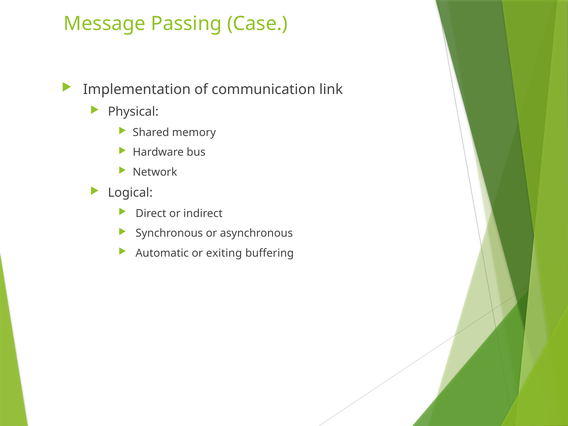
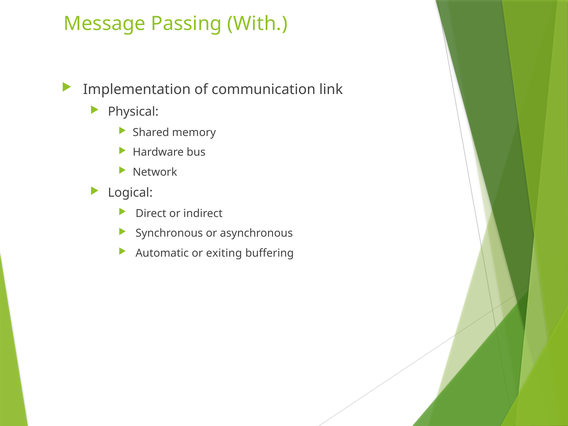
Case: Case -> With
